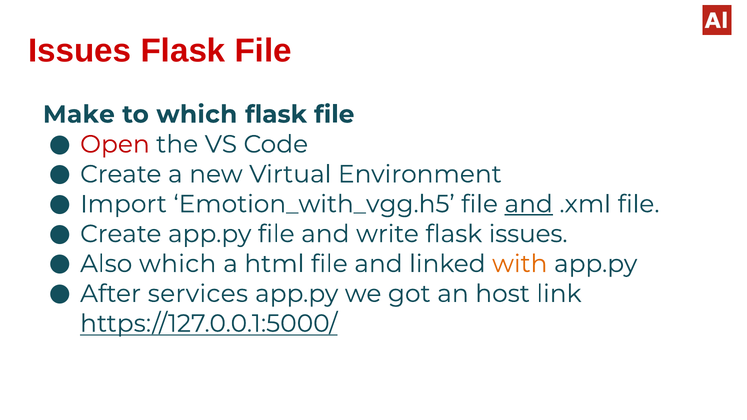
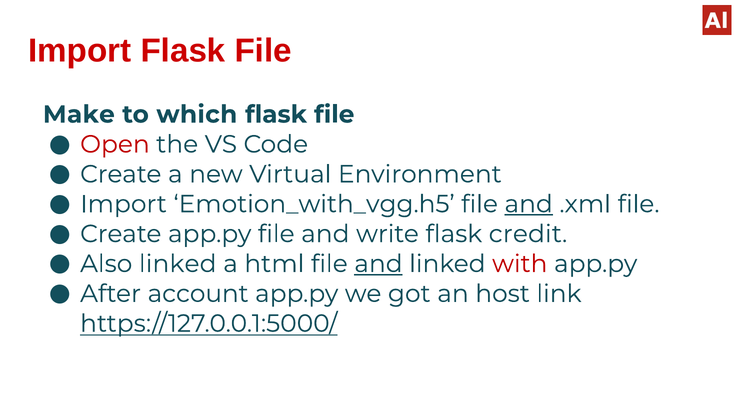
Issues at (80, 51): Issues -> Import
flask issues: issues -> credit
Also which: which -> linked
and at (378, 264) underline: none -> present
with colour: orange -> red
services: services -> account
